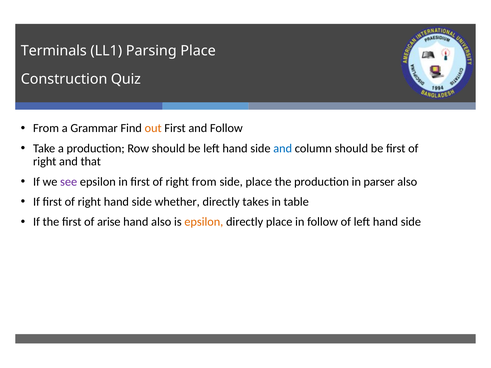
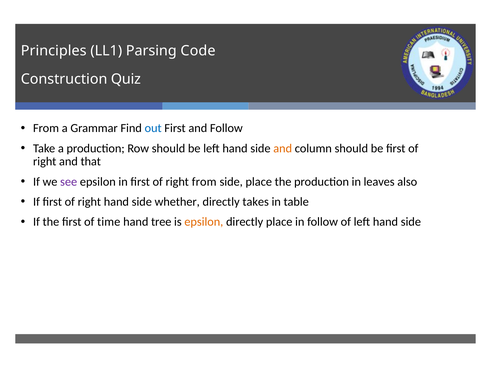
Terminals: Terminals -> Principles
Parsing Place: Place -> Code
out colour: orange -> blue
and at (283, 148) colour: blue -> orange
parser: parser -> leaves
arise: arise -> time
hand also: also -> tree
